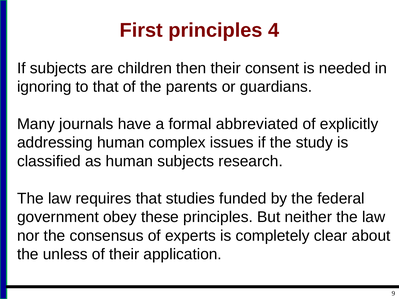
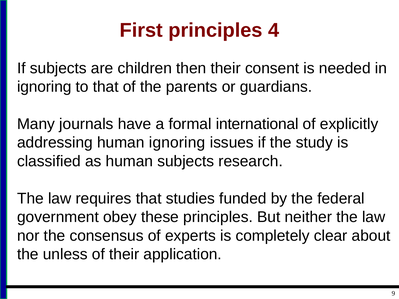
abbreviated: abbreviated -> international
human complex: complex -> ignoring
